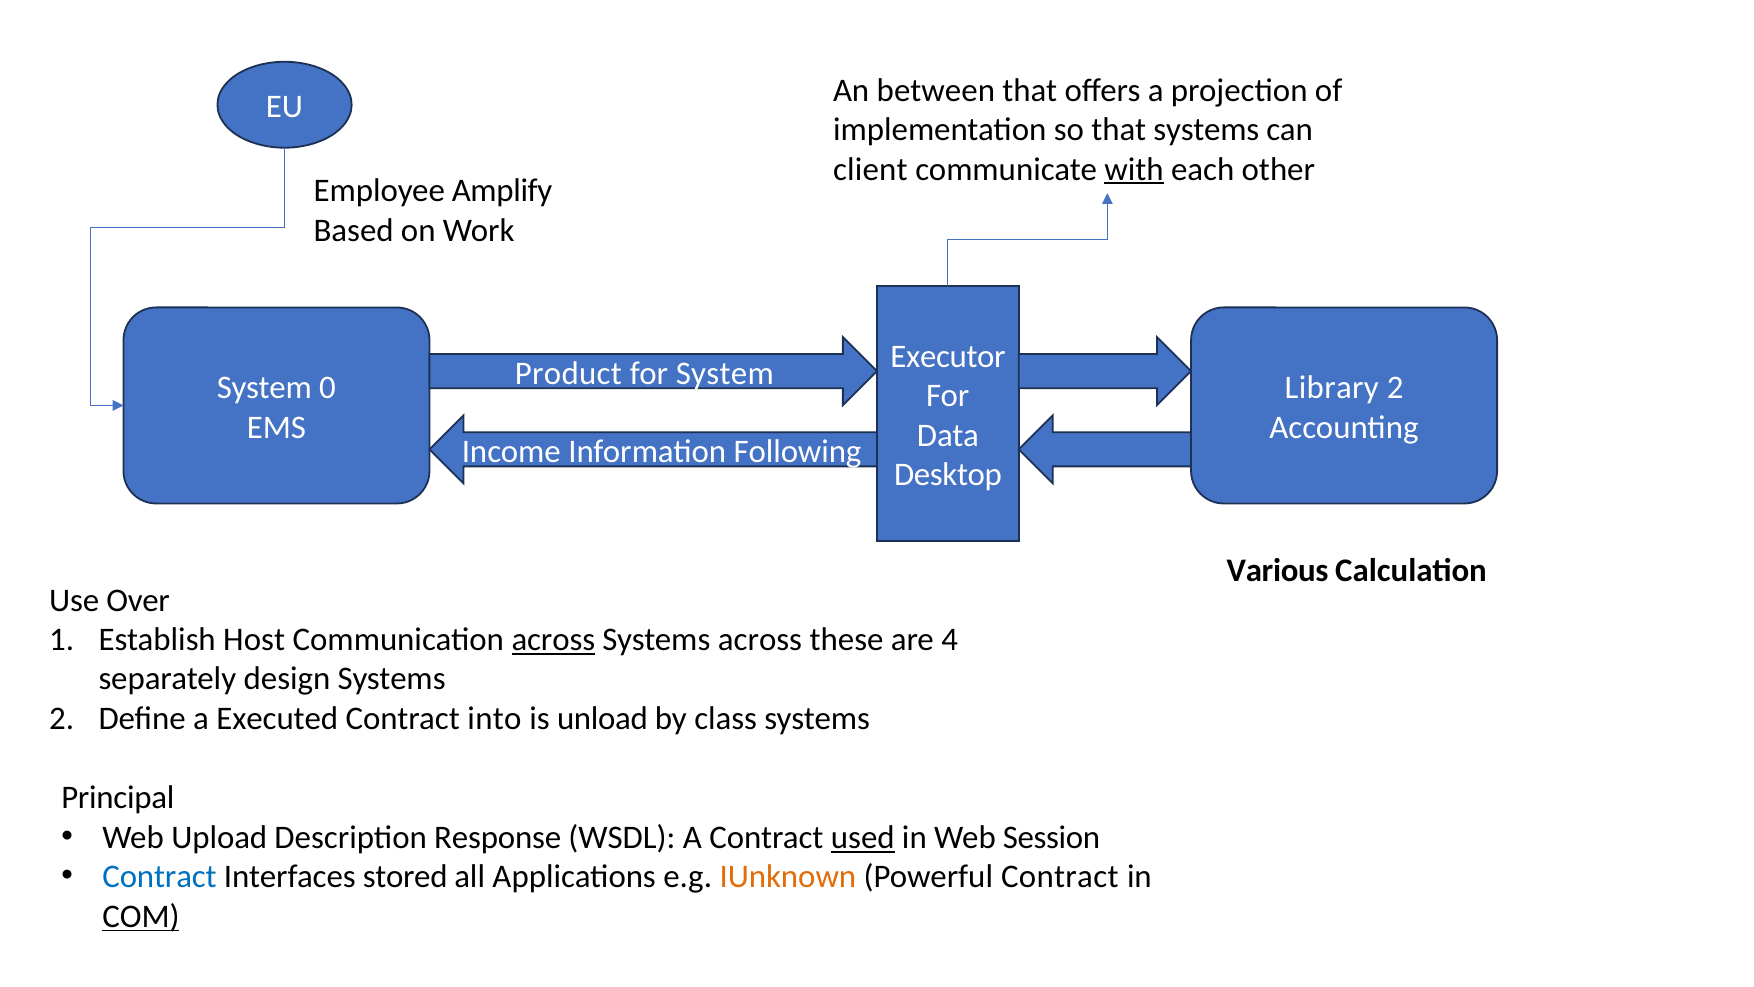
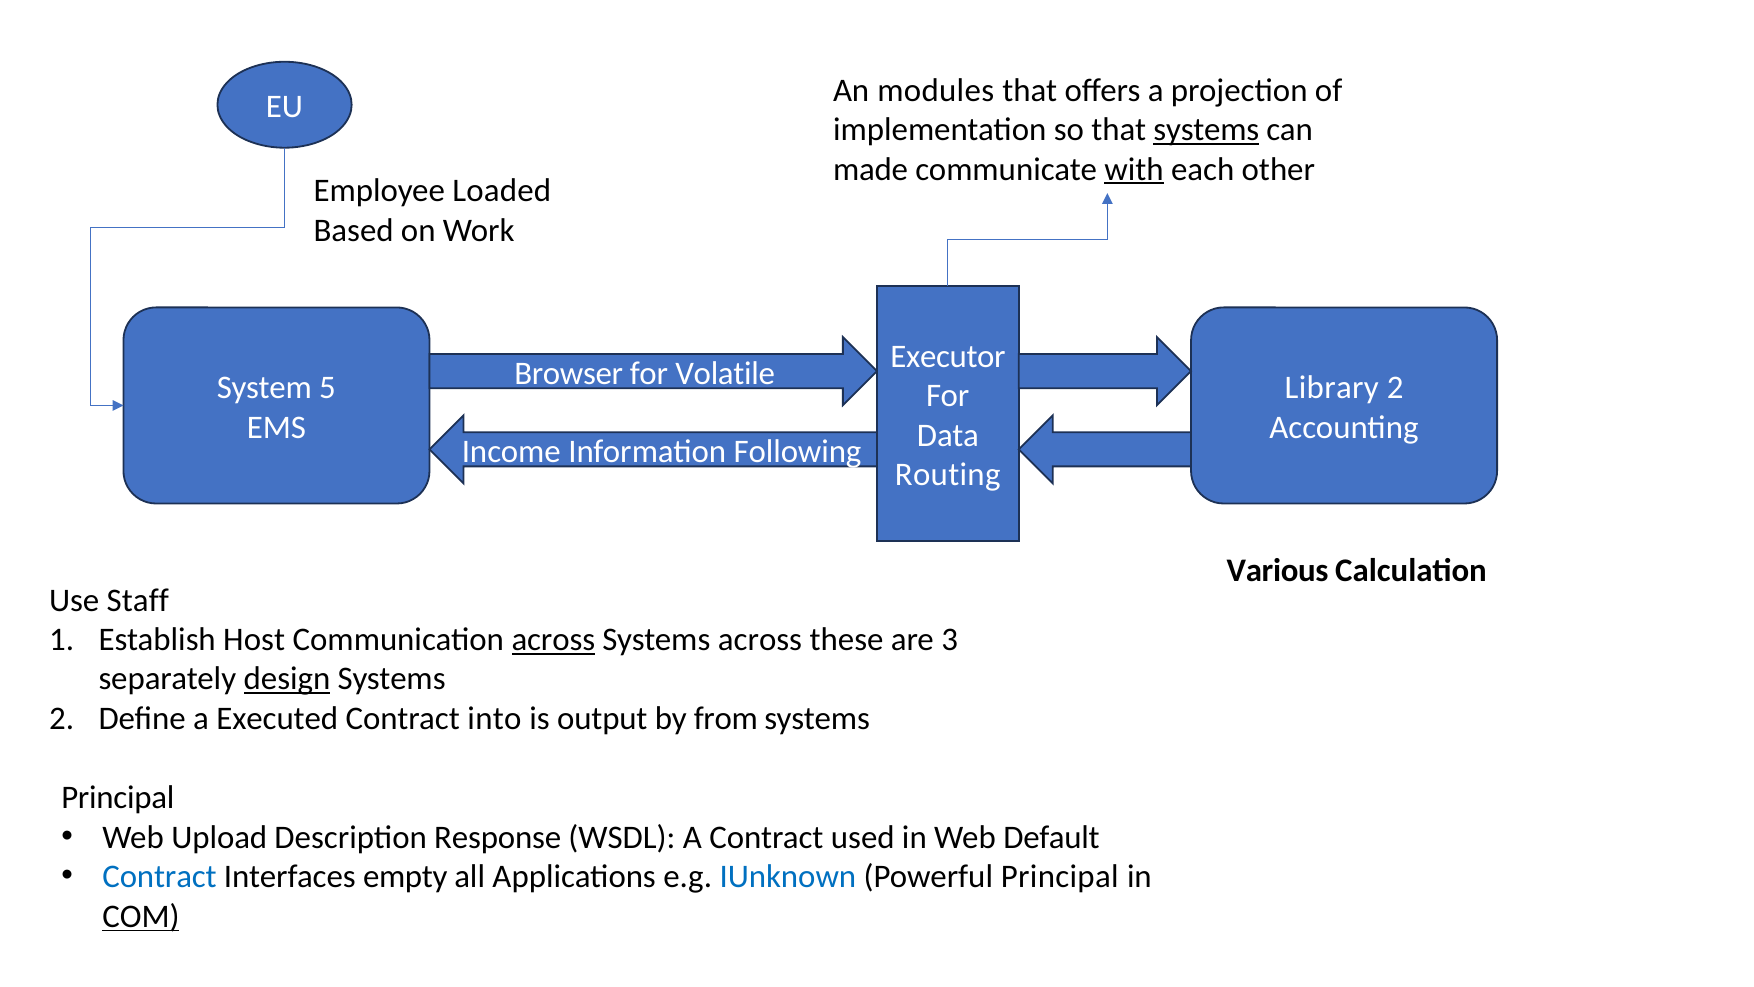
between: between -> modules
systems at (1206, 130) underline: none -> present
client: client -> made
Amplify: Amplify -> Loaded
Product: Product -> Browser
for System: System -> Volatile
0: 0 -> 5
Desktop: Desktop -> Routing
Over: Over -> Staff
4: 4 -> 3
design underline: none -> present
unload: unload -> output
class: class -> from
used underline: present -> none
Session: Session -> Default
stored: stored -> empty
IUnknown colour: orange -> blue
Powerful Contract: Contract -> Principal
